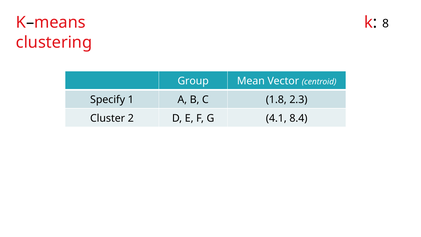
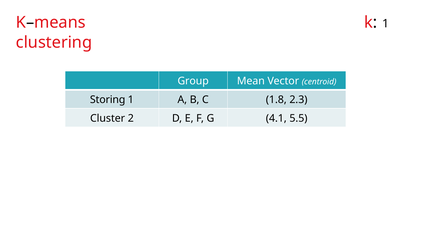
k 8: 8 -> 1
Specify: Specify -> Storing
8.4: 8.4 -> 5.5
